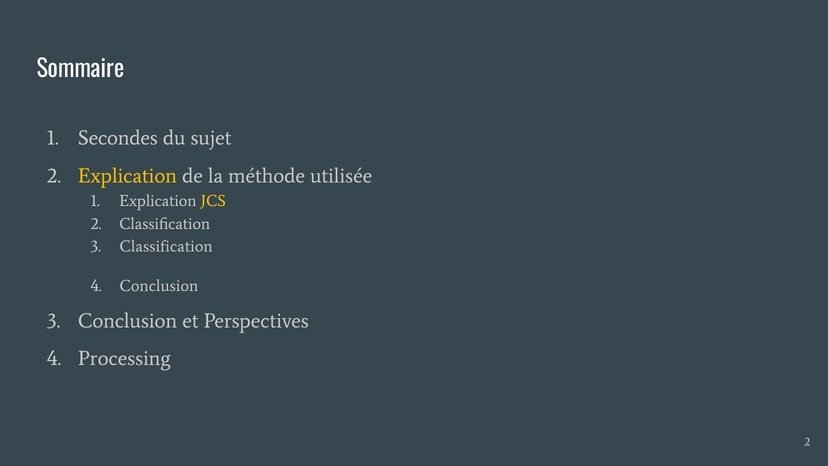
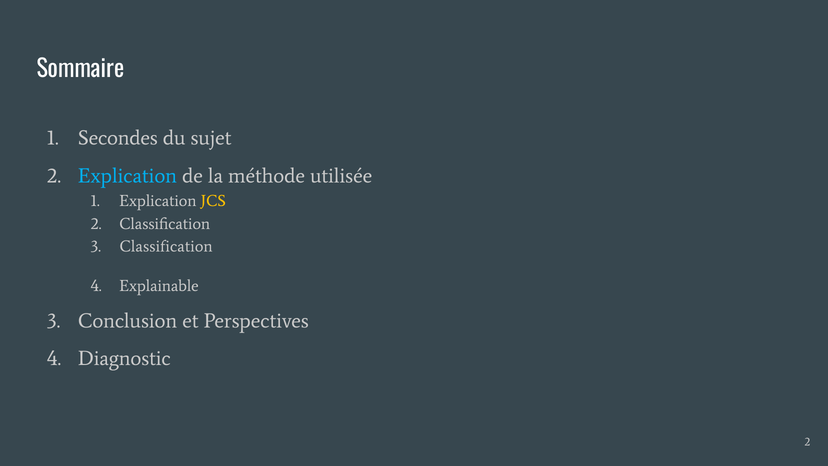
Explication at (127, 176) colour: yellow -> light blue
Conclusion at (159, 286): Conclusion -> Explainable
Processing: Processing -> Diagnostic
